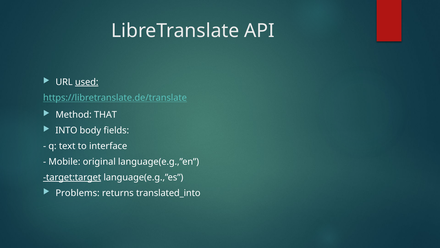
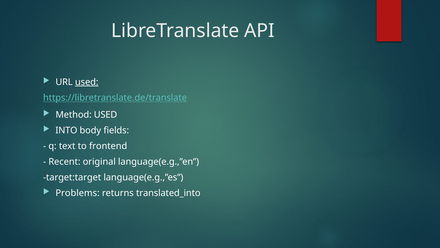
Method THAT: THAT -> USED
interface: interface -> frontend
Mobile: Mobile -> Recent
target:target underline: present -> none
